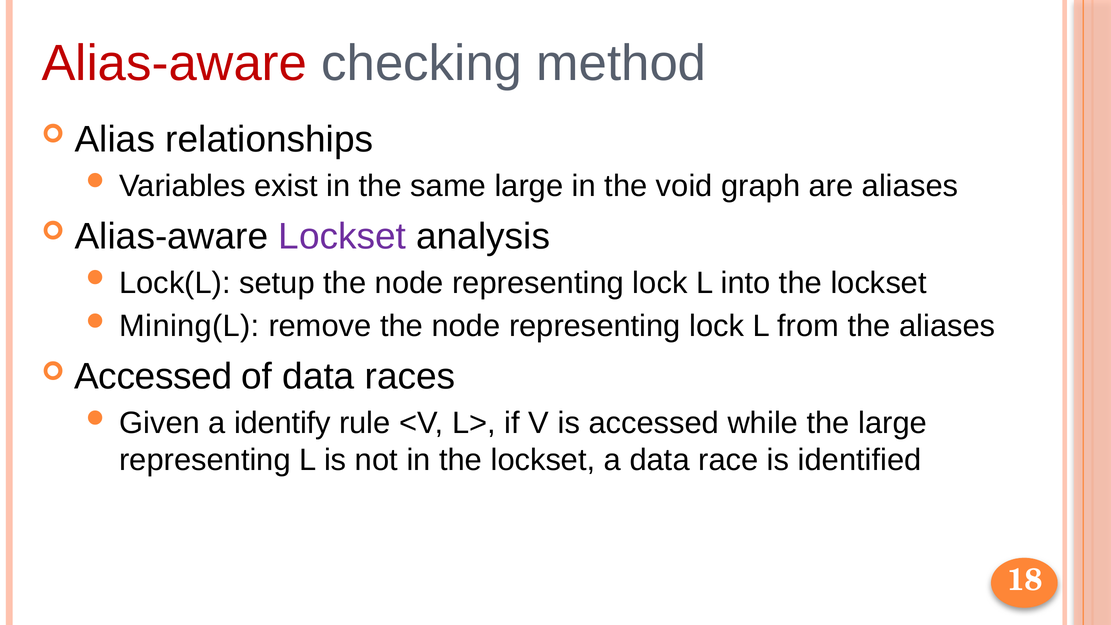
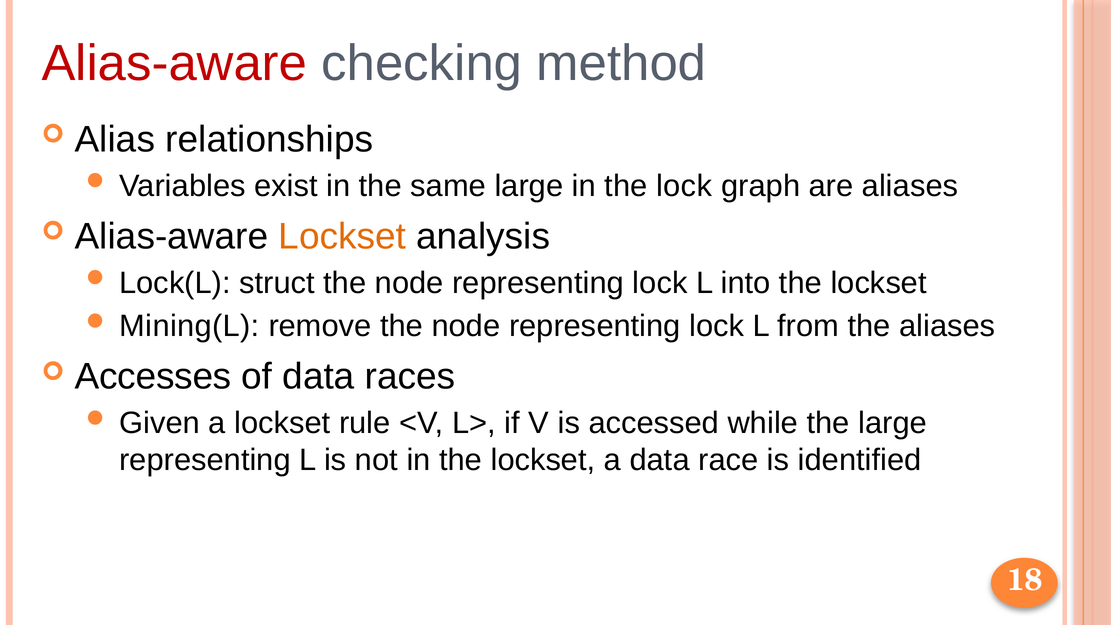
the void: void -> lock
Lockset at (342, 236) colour: purple -> orange
setup: setup -> struct
Accessed at (153, 377): Accessed -> Accesses
a identify: identify -> lockset
